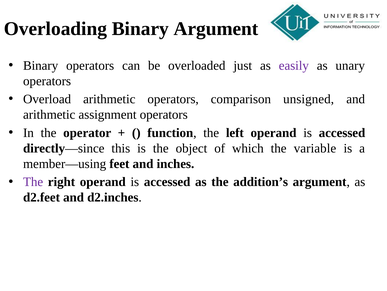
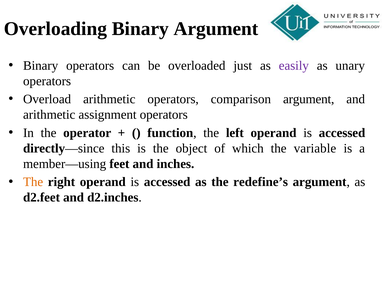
comparison unsigned: unsigned -> argument
The at (33, 181) colour: purple -> orange
addition’s: addition’s -> redefine’s
